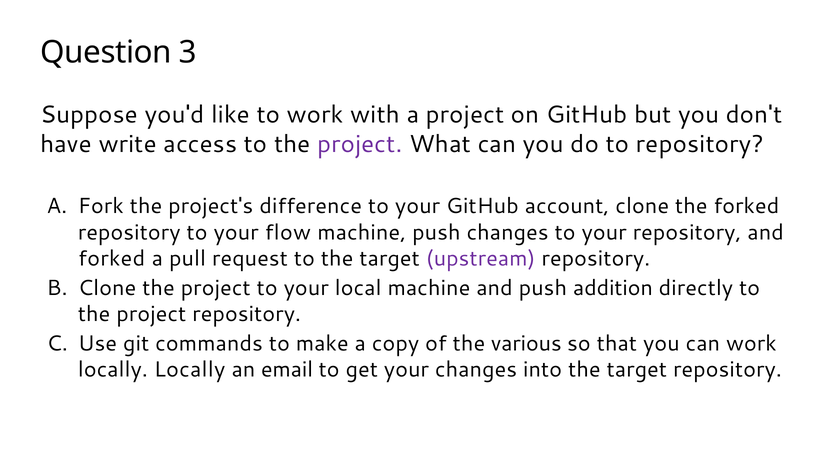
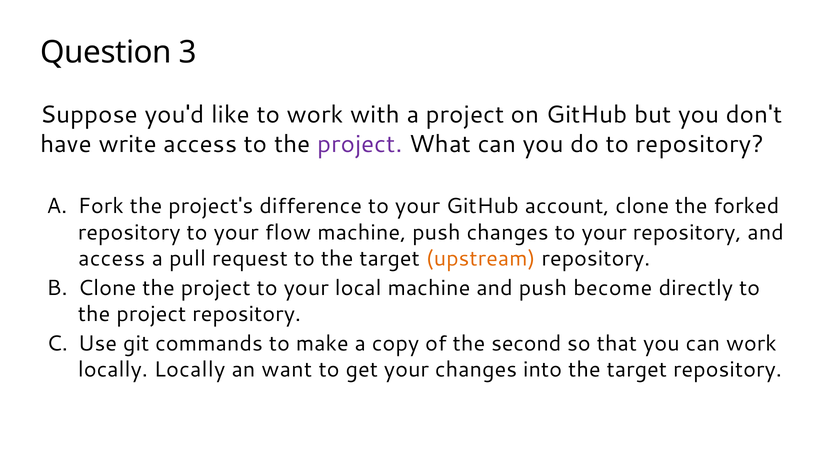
forked at (112, 258): forked -> access
upstream colour: purple -> orange
addition: addition -> become
various: various -> second
email: email -> want
